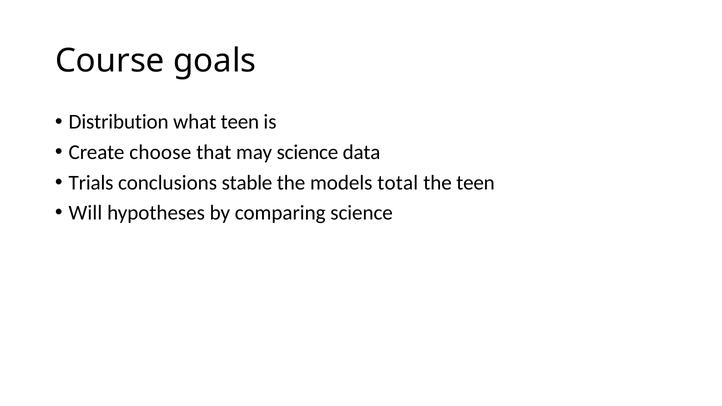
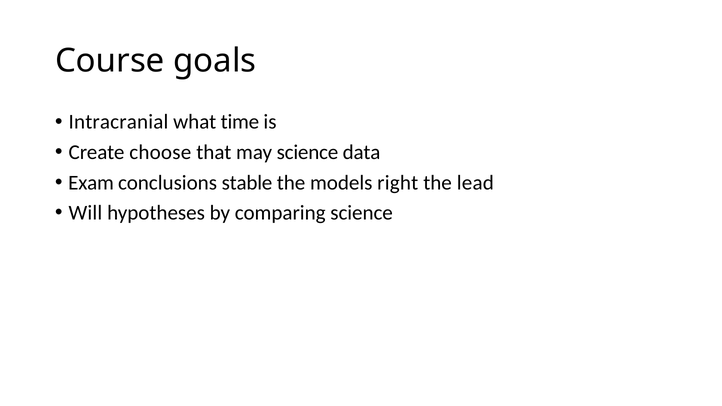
Distribution: Distribution -> Intracranial
what teen: teen -> time
Trials: Trials -> Exam
total: total -> right
the teen: teen -> lead
